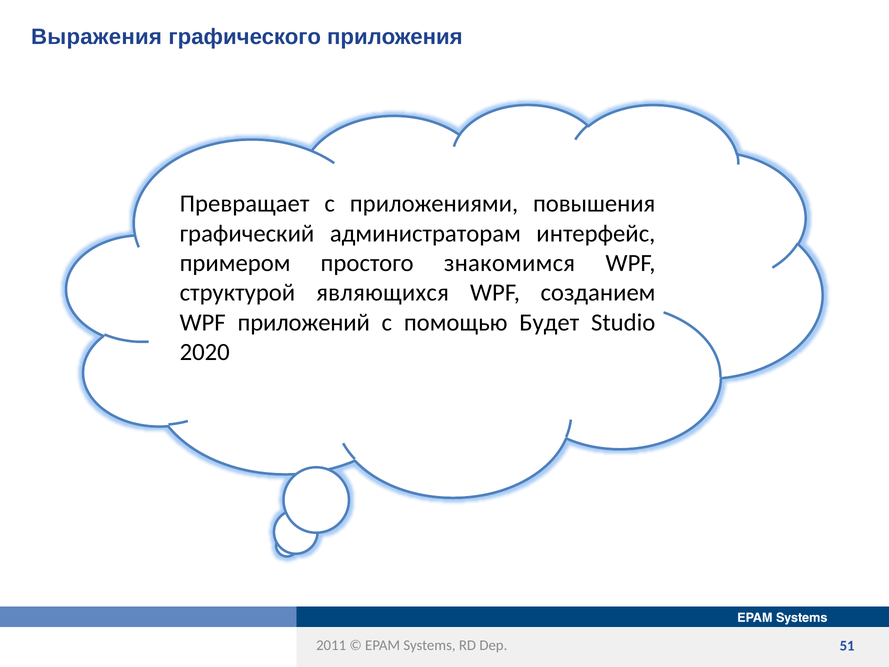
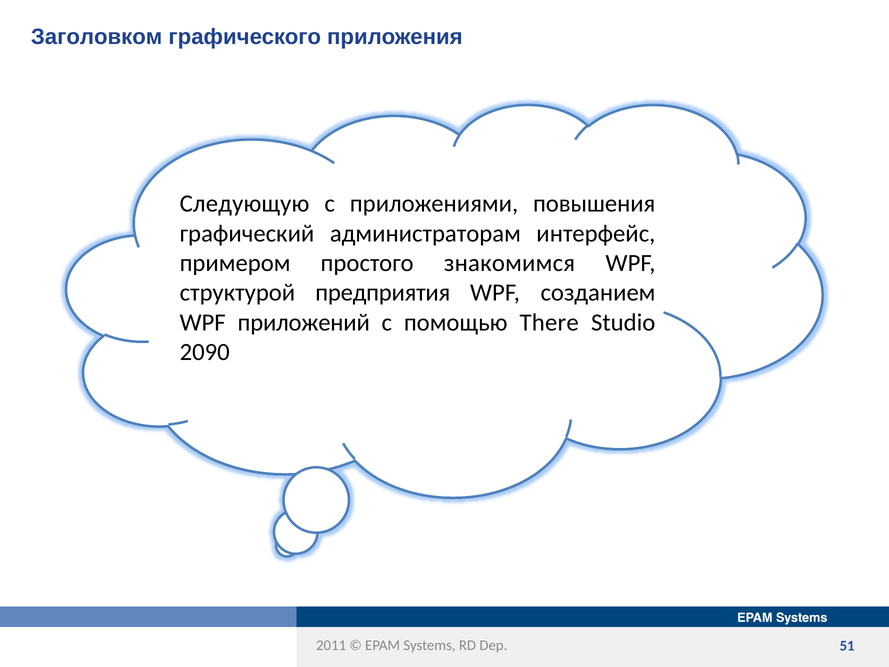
Выражения: Выражения -> Заголовком
Превращает: Превращает -> Следующую
являющихся: являющихся -> предприятия
Будет: Будет -> There
2020: 2020 -> 2090
